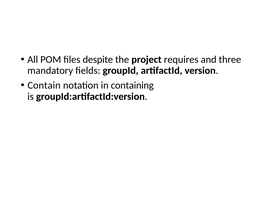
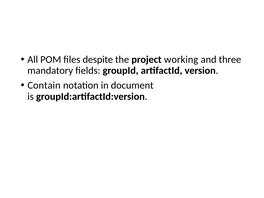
requires: requires -> working
containing: containing -> document
